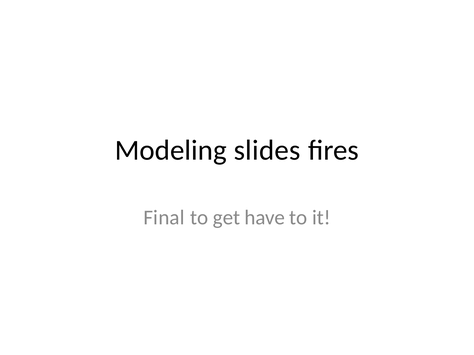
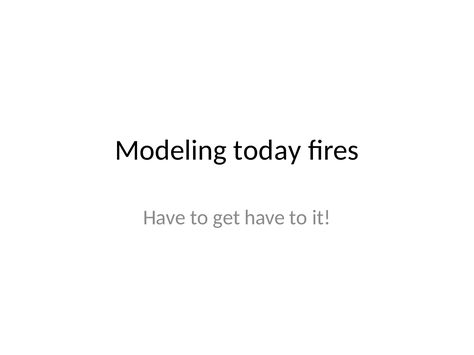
slides: slides -> today
Final at (164, 218): Final -> Have
